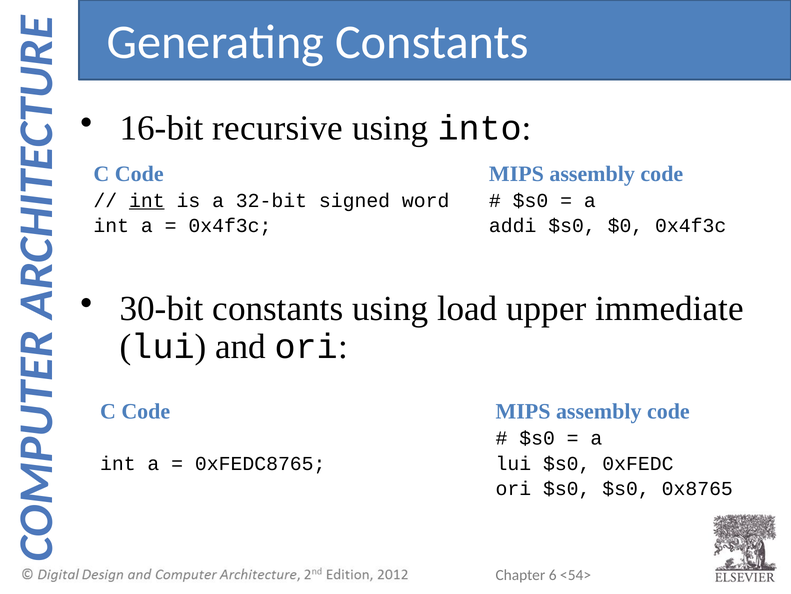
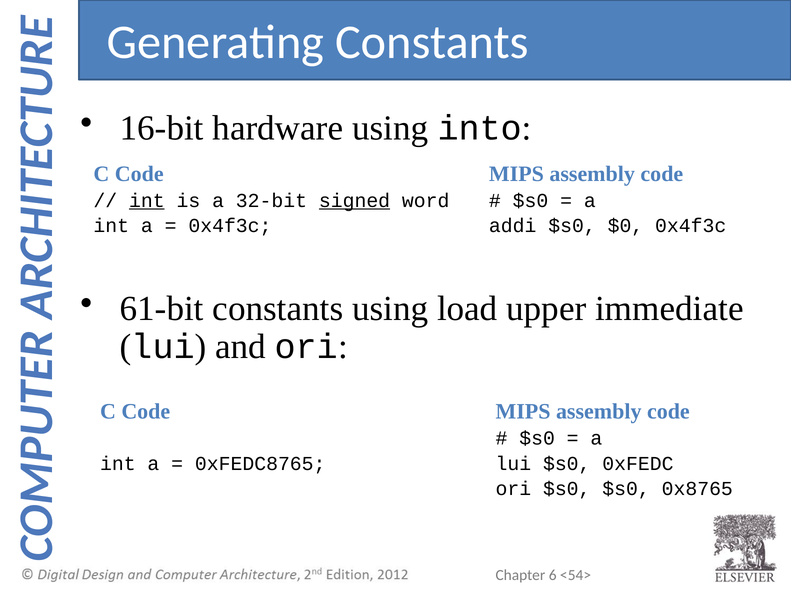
recursive: recursive -> hardware
signed underline: none -> present
30-bit: 30-bit -> 61-bit
